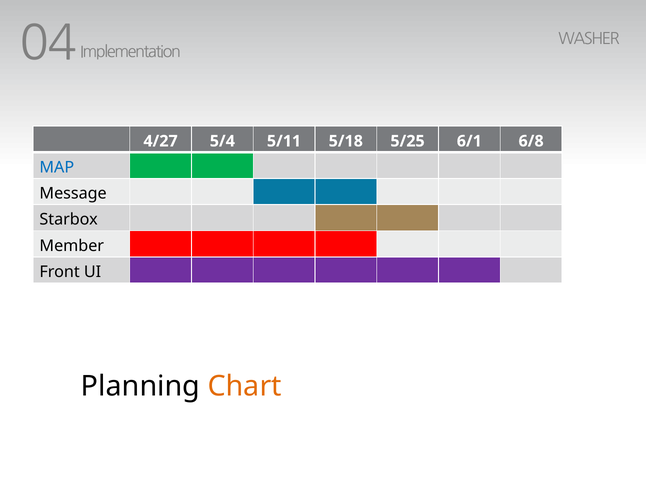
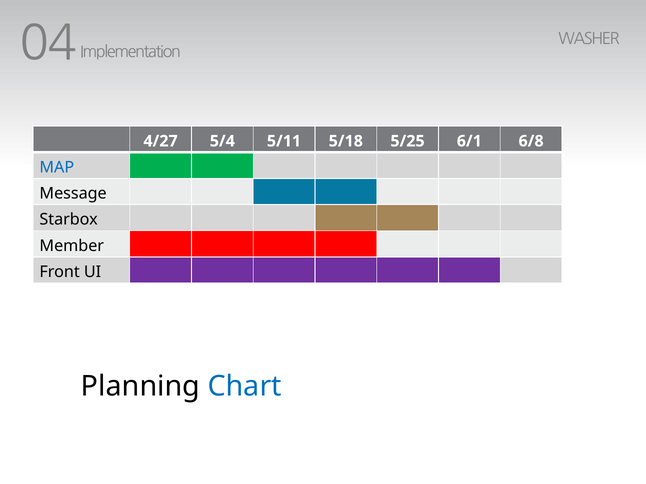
Chart colour: orange -> blue
